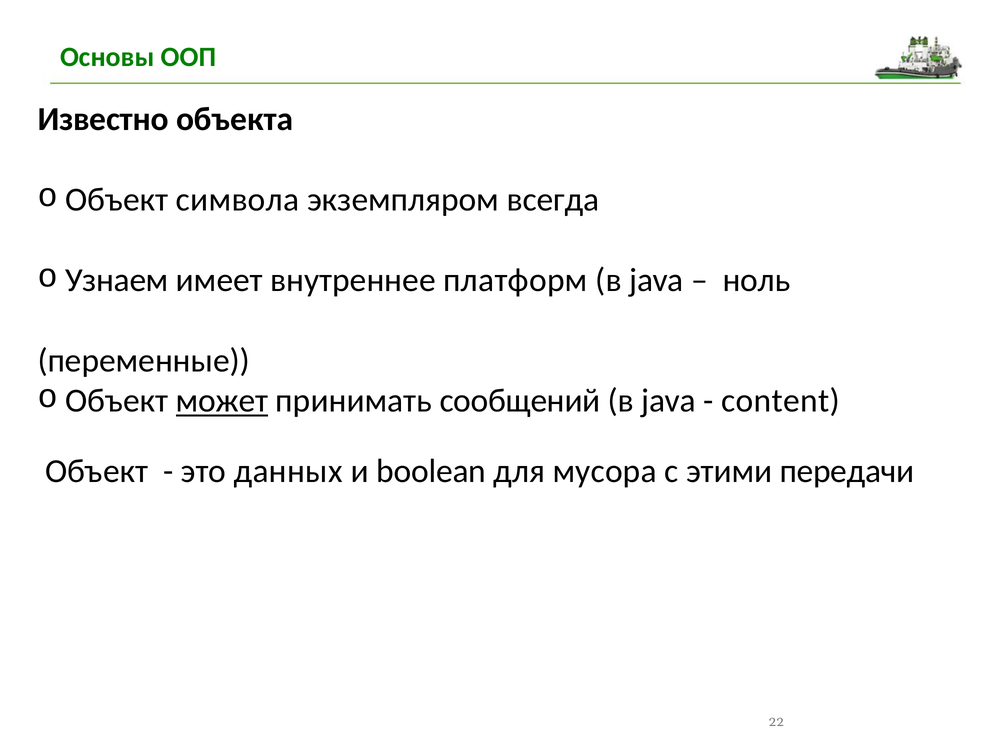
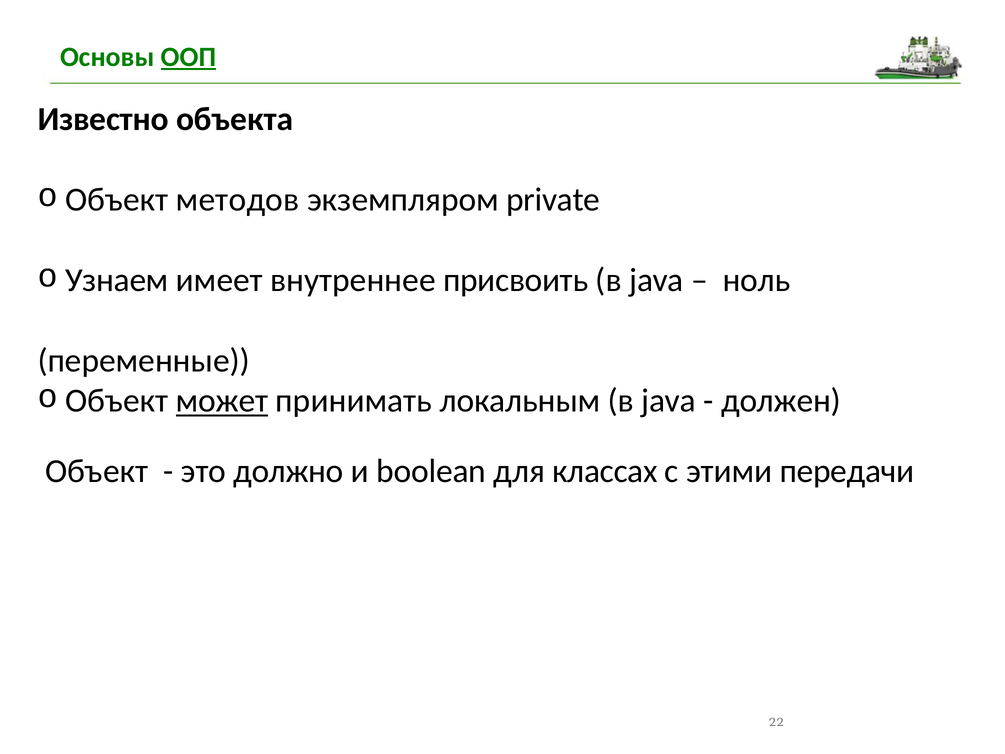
ООП underline: none -> present
символа: символа -> методов
всегда: всегда -> private
платформ: платформ -> присвоить
сообщений: сообщений -> локальным
content: content -> должен
данных: данных -> должно
мусора: мусора -> классах
